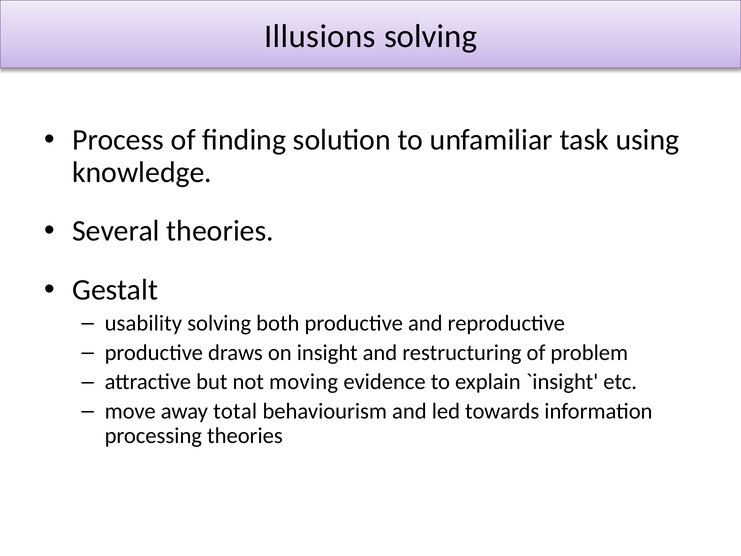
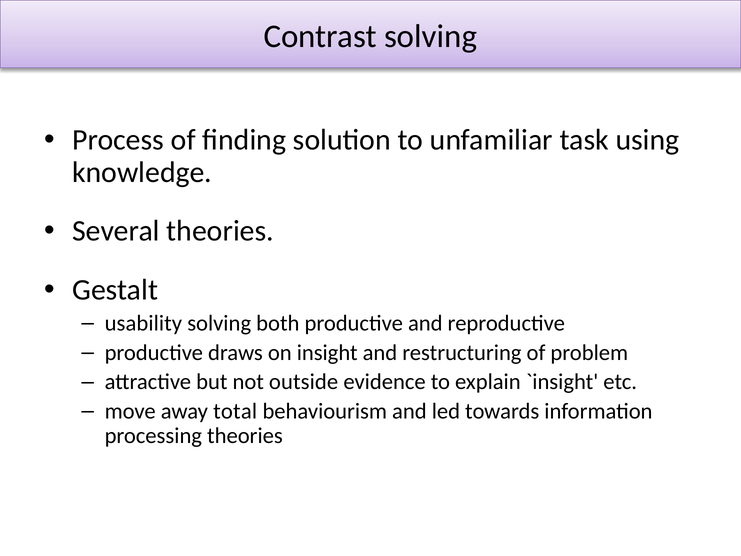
Illusions: Illusions -> Contrast
moving: moving -> outside
